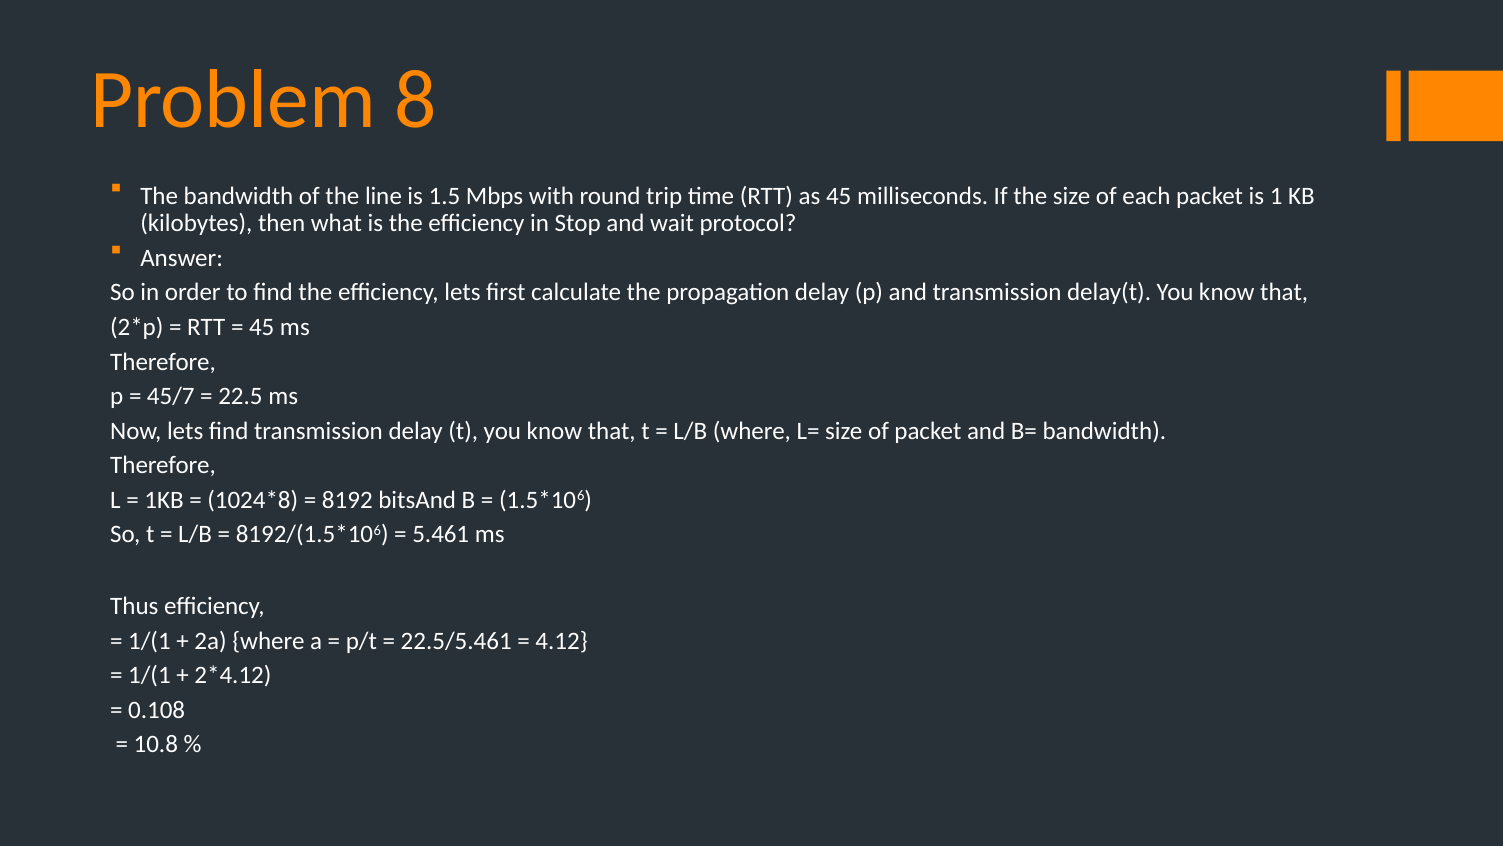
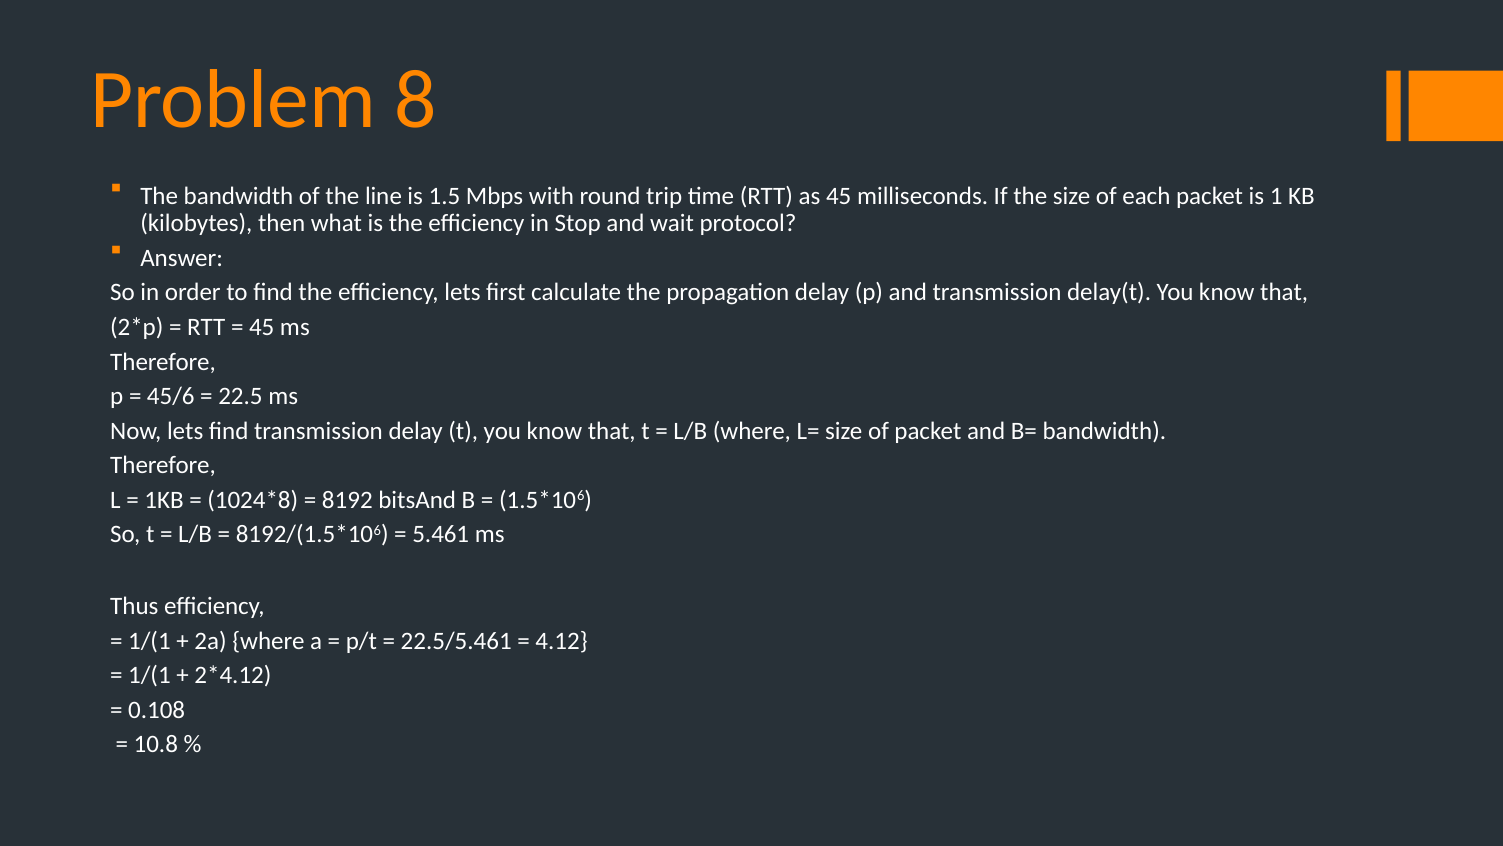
45/7: 45/7 -> 45/6
